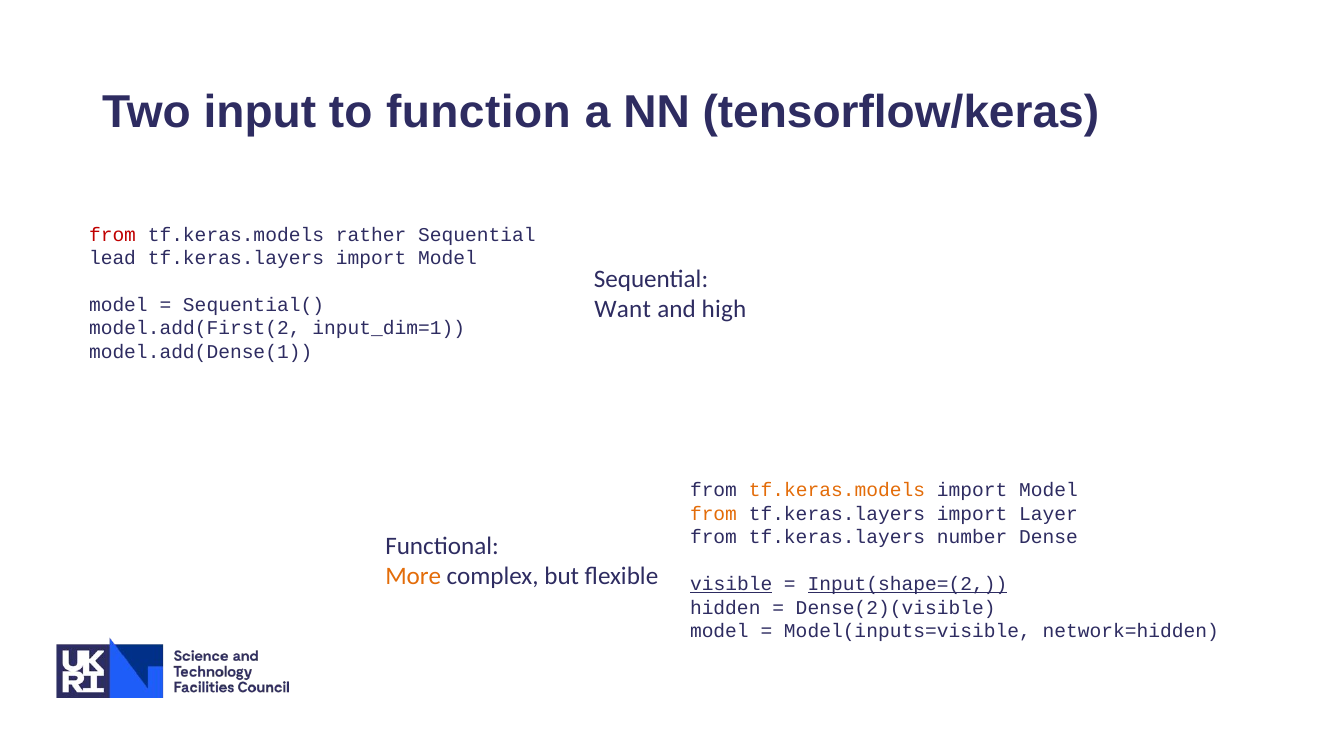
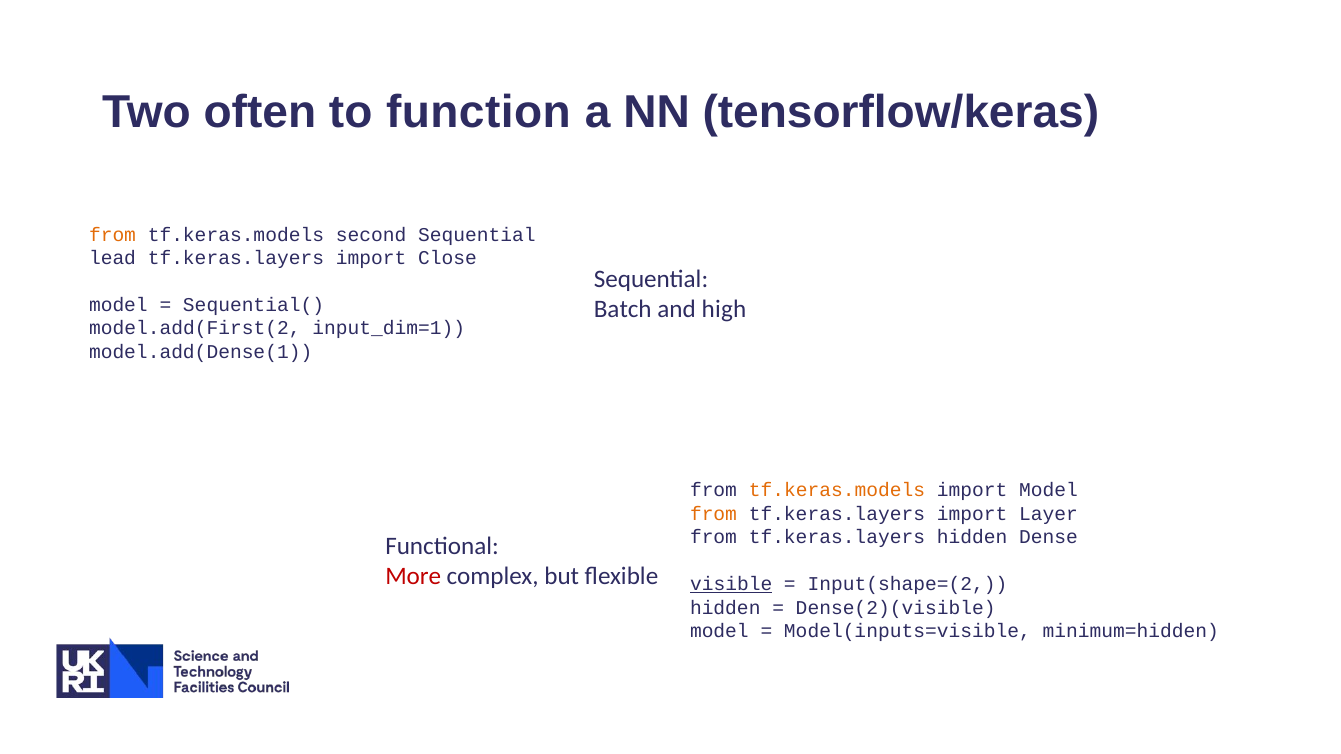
input: input -> often
from at (113, 235) colour: red -> orange
rather: rather -> second
tf.keras.layers import Model: Model -> Close
Want: Want -> Batch
tf.keras.layers number: number -> hidden
More colour: orange -> red
Input(shape=(2 underline: present -> none
network=hidden: network=hidden -> minimum=hidden
